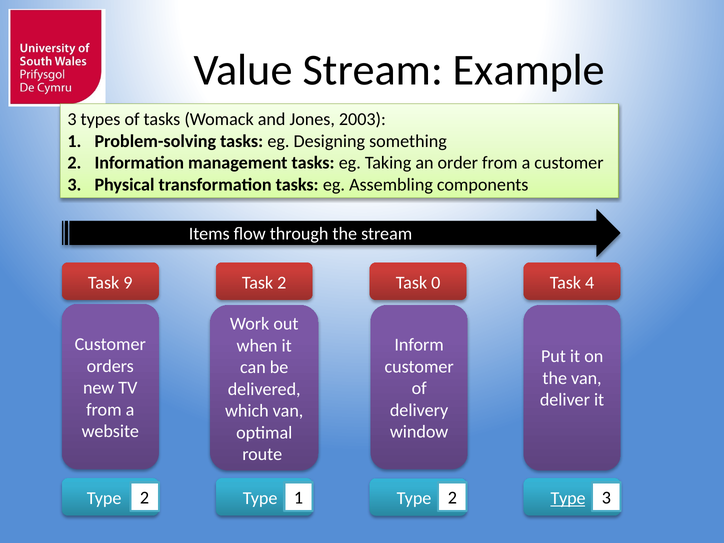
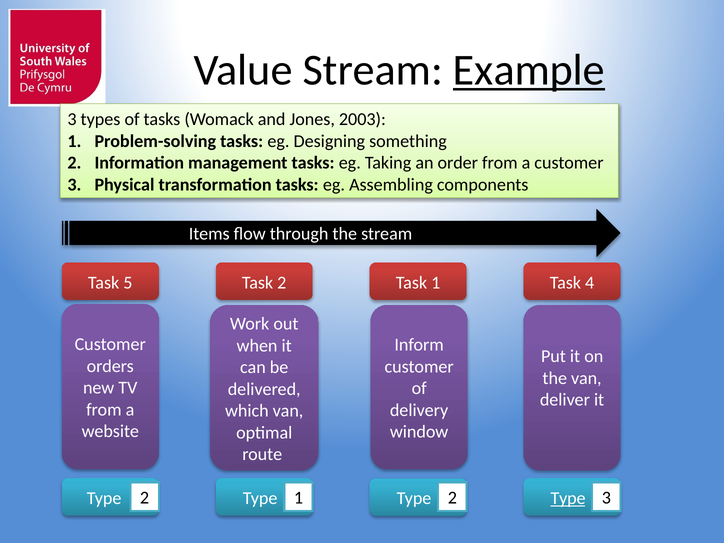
Example underline: none -> present
9: 9 -> 5
Task 0: 0 -> 1
